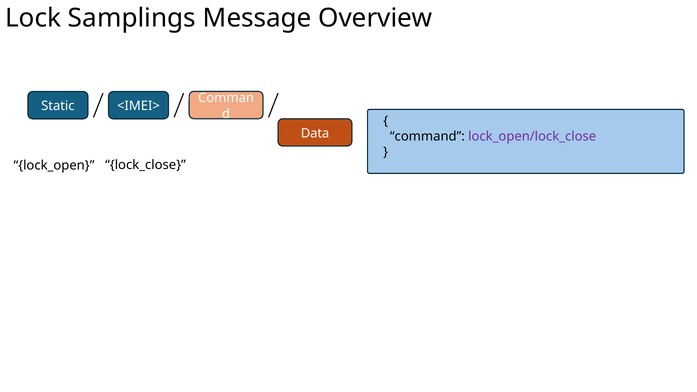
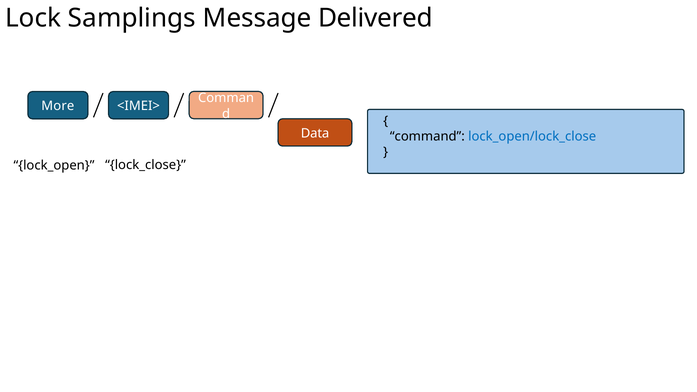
Overview: Overview -> Delivered
Static: Static -> More
lock_open/lock_close colour: purple -> blue
